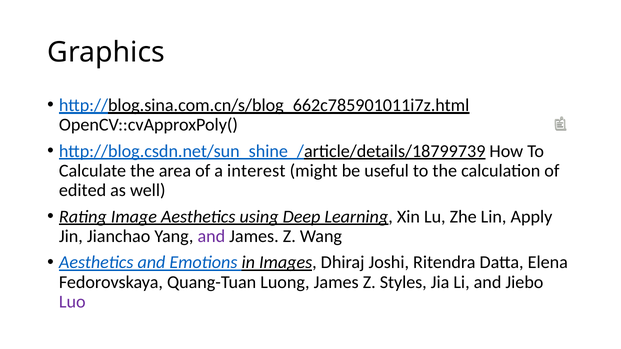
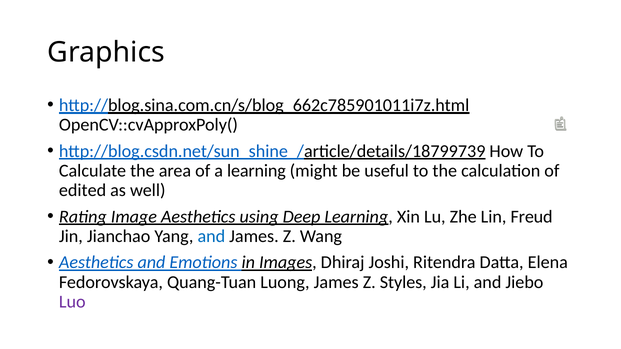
a interest: interest -> learning
Apply: Apply -> Freud
and at (211, 236) colour: purple -> blue
